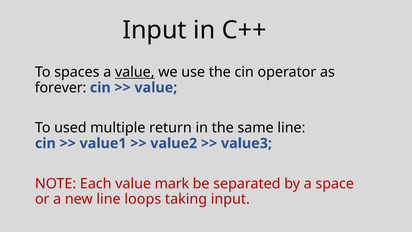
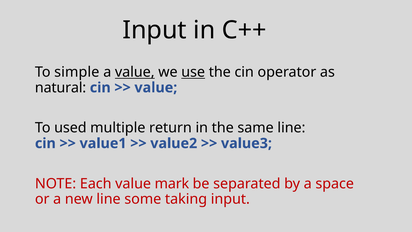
spaces: spaces -> simple
use underline: none -> present
forever: forever -> natural
loops: loops -> some
